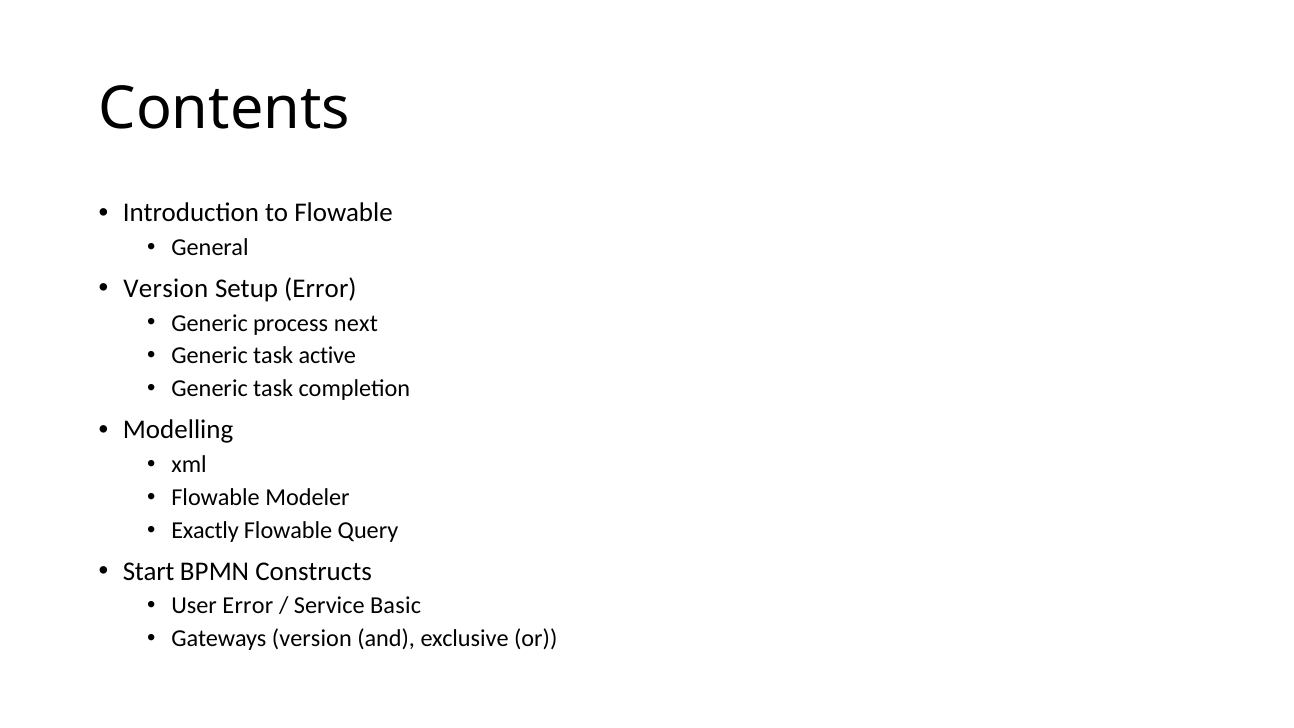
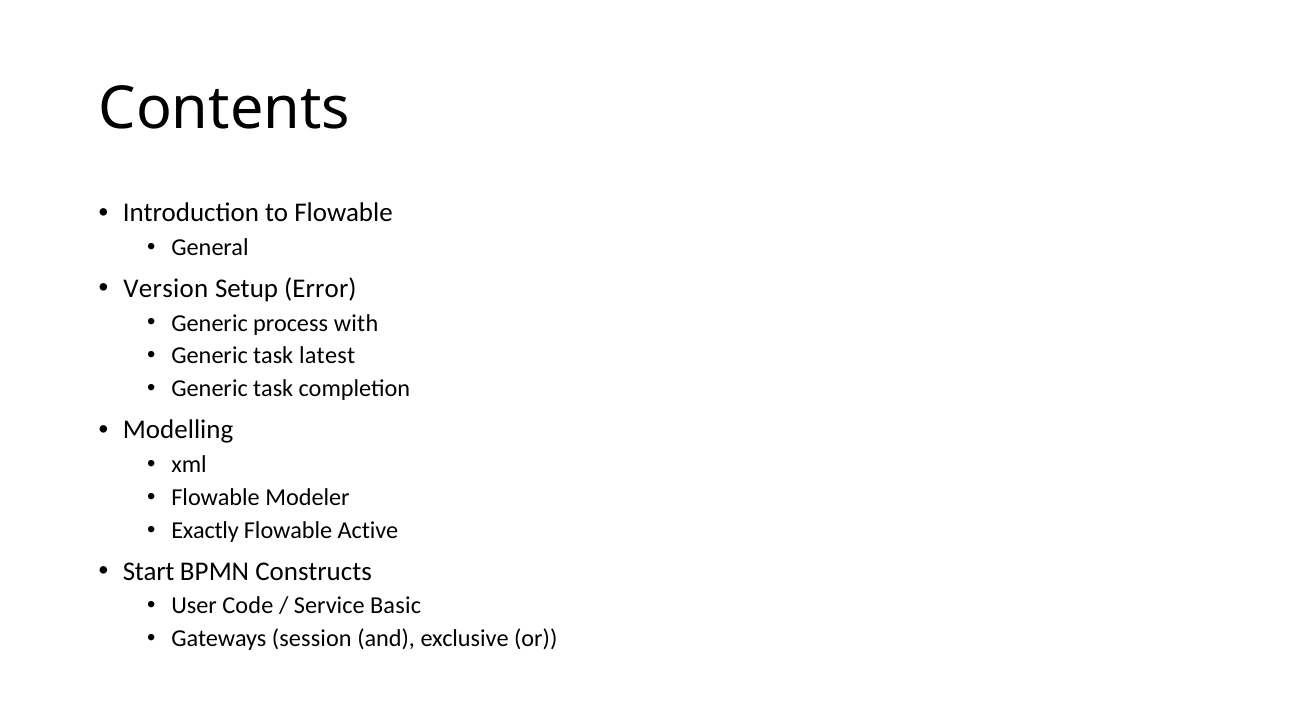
next: next -> with
active: active -> latest
Query: Query -> Active
User Error: Error -> Code
Gateways version: version -> session
